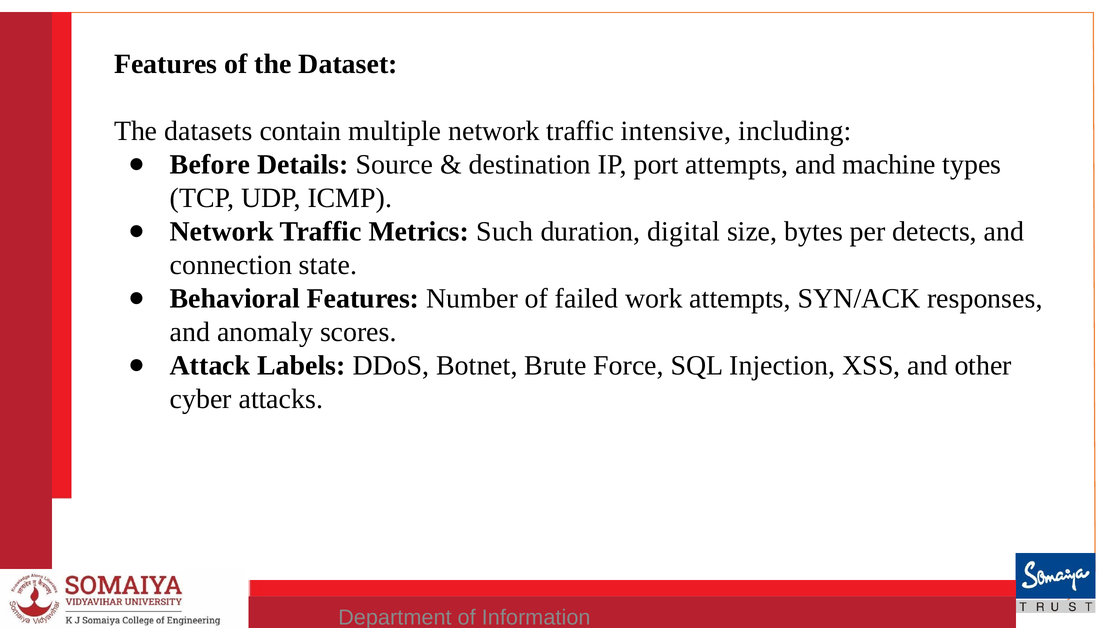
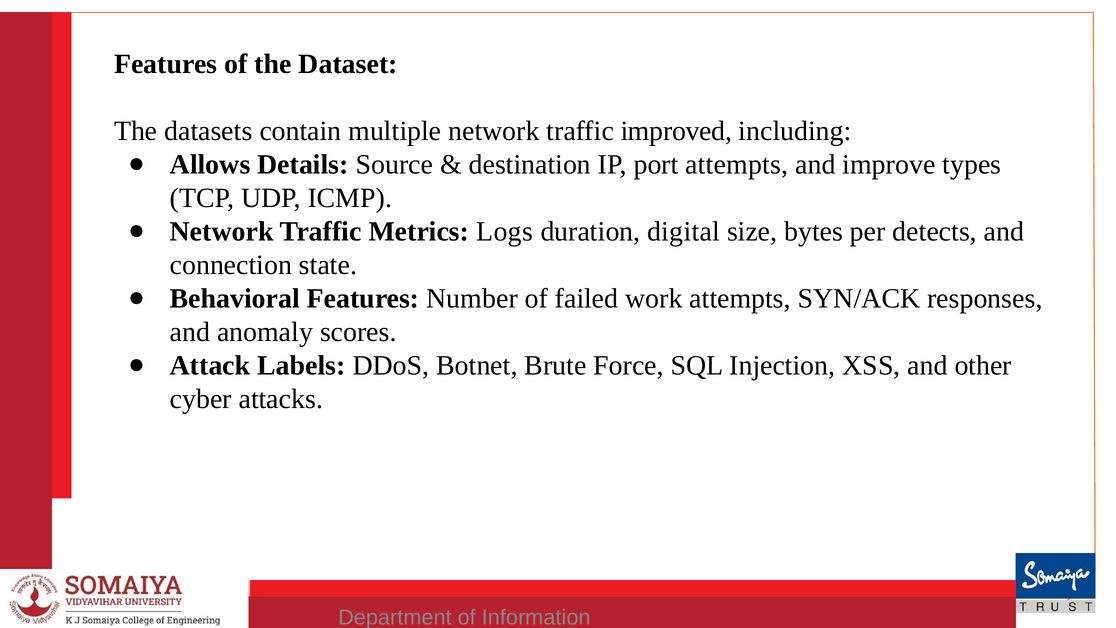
intensive: intensive -> improved
Before: Before -> Allows
machine: machine -> improve
Such: Such -> Logs
